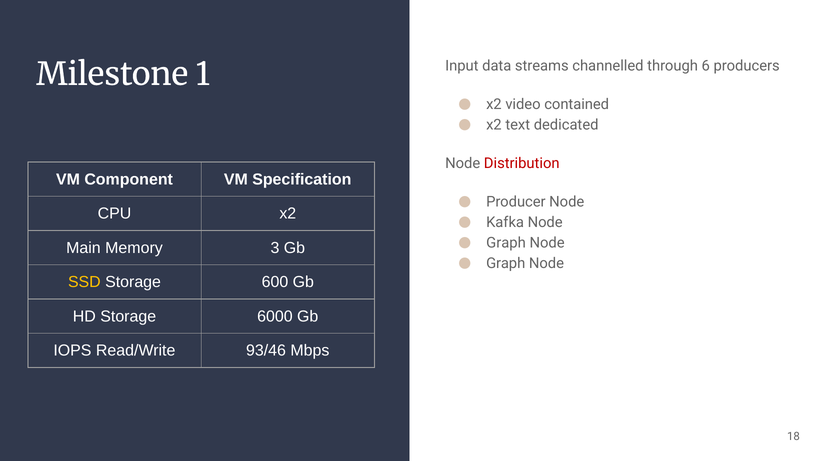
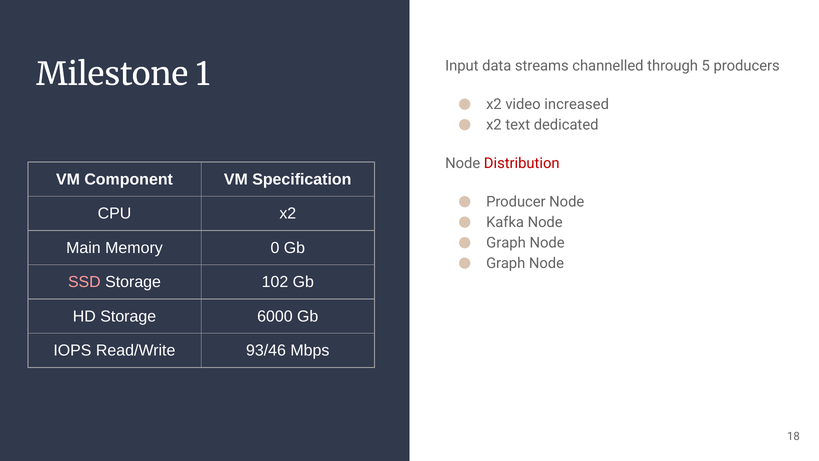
6: 6 -> 5
contained: contained -> increased
3: 3 -> 0
SSD colour: yellow -> pink
600: 600 -> 102
